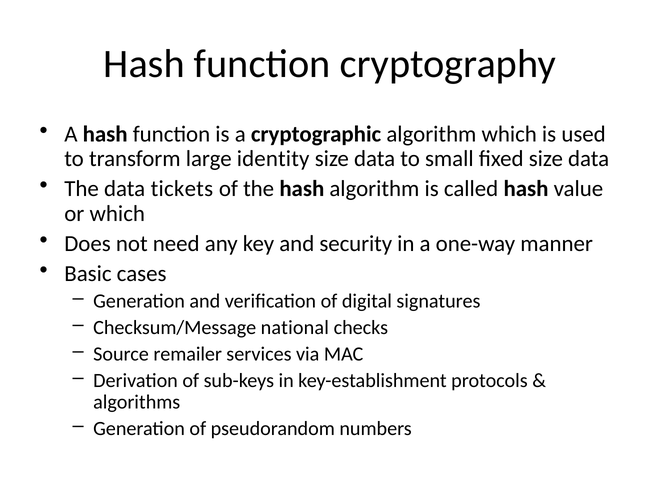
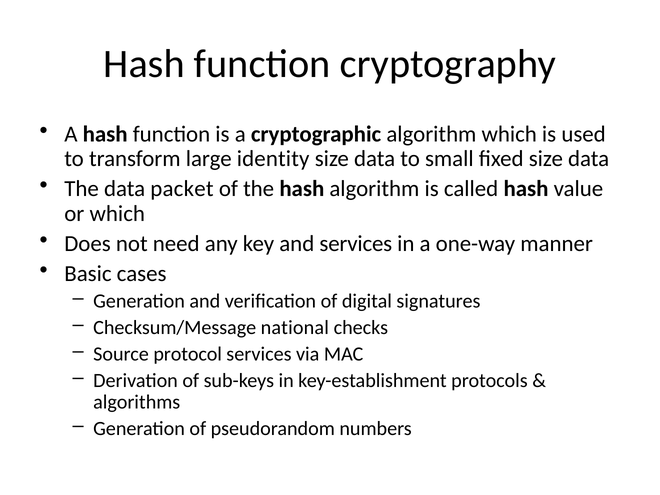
tickets: tickets -> packet
and security: security -> services
remailer: remailer -> protocol
